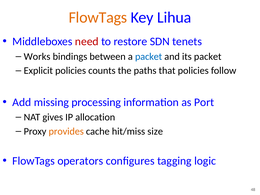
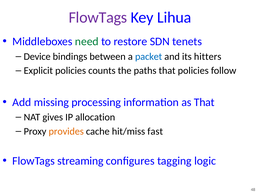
FlowTags at (98, 17) colour: orange -> purple
need colour: red -> green
Works: Works -> Device
its packet: packet -> hitters
as Port: Port -> That
size: size -> fast
operators: operators -> streaming
